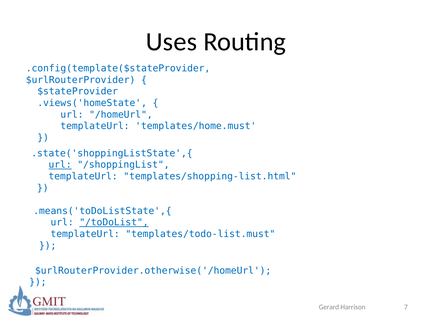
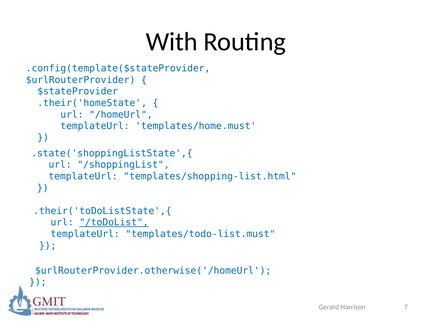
Uses: Uses -> With
.views('homeState: .views('homeState -> .their('homeState
url at (60, 165) underline: present -> none
.means('toDoListState',{: .means('toDoListState',{ -> .their('toDoListState',{
